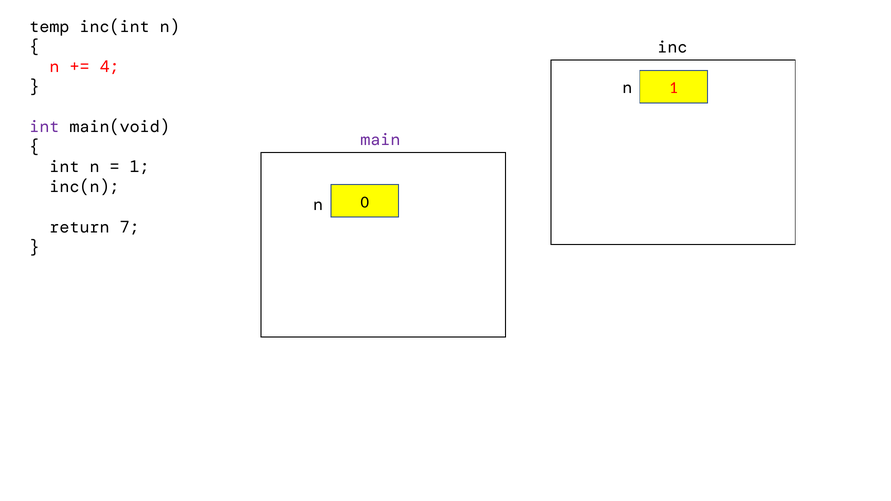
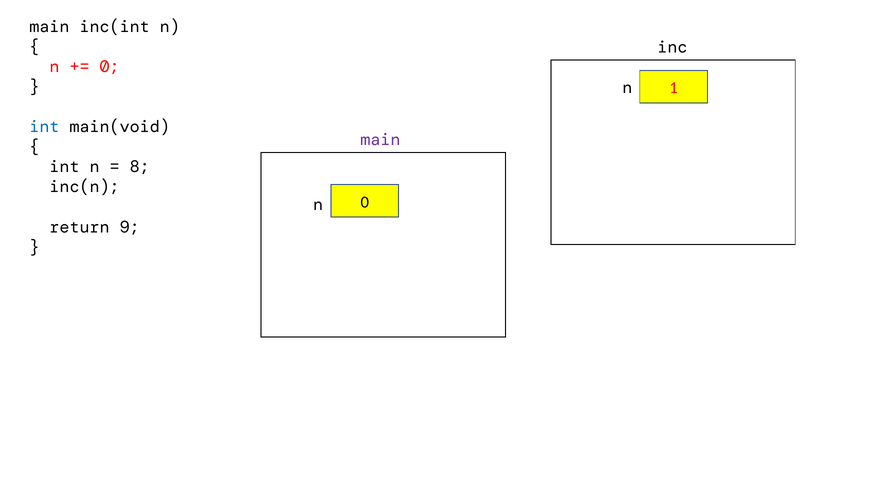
temp at (49, 27): temp -> main
4 at (110, 67): 4 -> 0
int at (44, 127) colour: purple -> blue
1 at (140, 167): 1 -> 8
7: 7 -> 9
